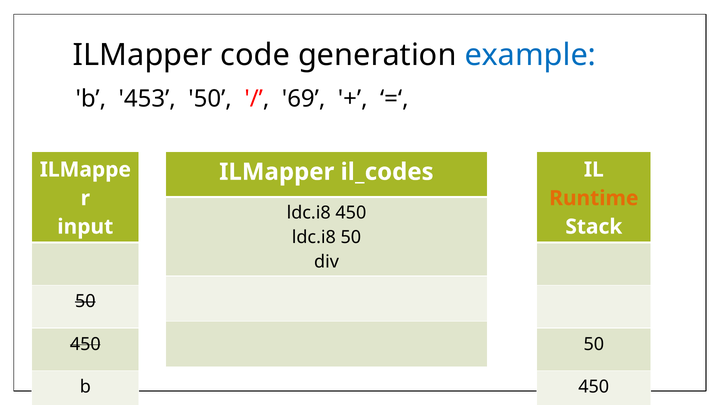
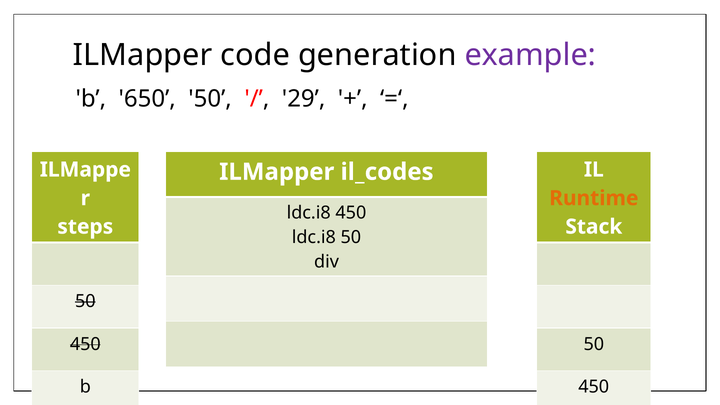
example colour: blue -> purple
453: 453 -> 650
69: 69 -> 29
input: input -> steps
